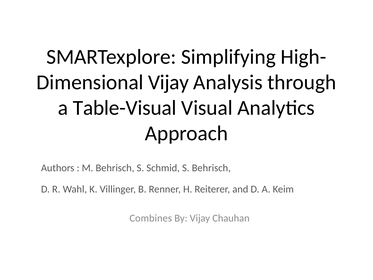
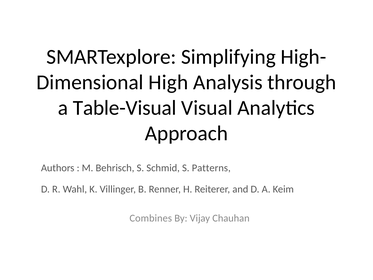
Vijay at (168, 82): Vijay -> High
S Behrisch: Behrisch -> Patterns
